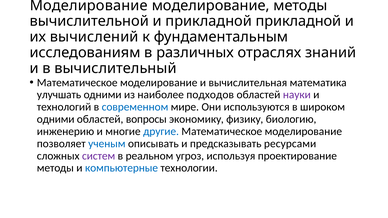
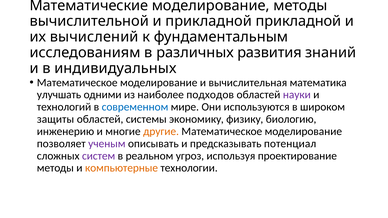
Моделирование at (89, 6): Моделирование -> Математические
отраслях: отраслях -> развития
вычислительный: вычислительный -> индивидуальных
одними at (56, 119): одними -> защиты
вопросы: вопросы -> системы
другие colour: blue -> orange
ученым colour: blue -> purple
ресурсами: ресурсами -> потенциал
компьютерные colour: blue -> orange
